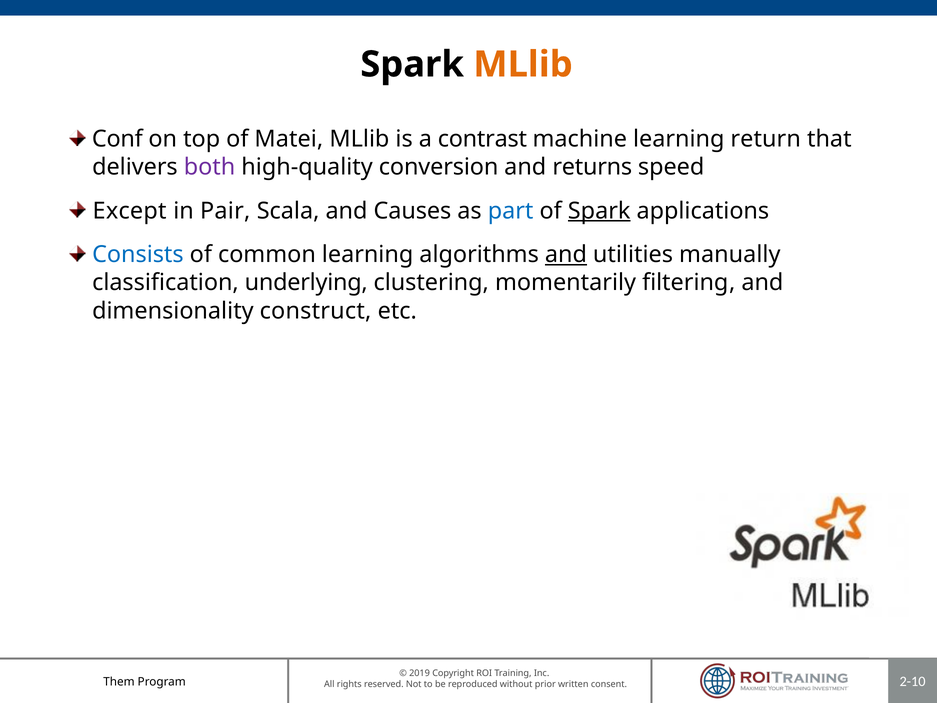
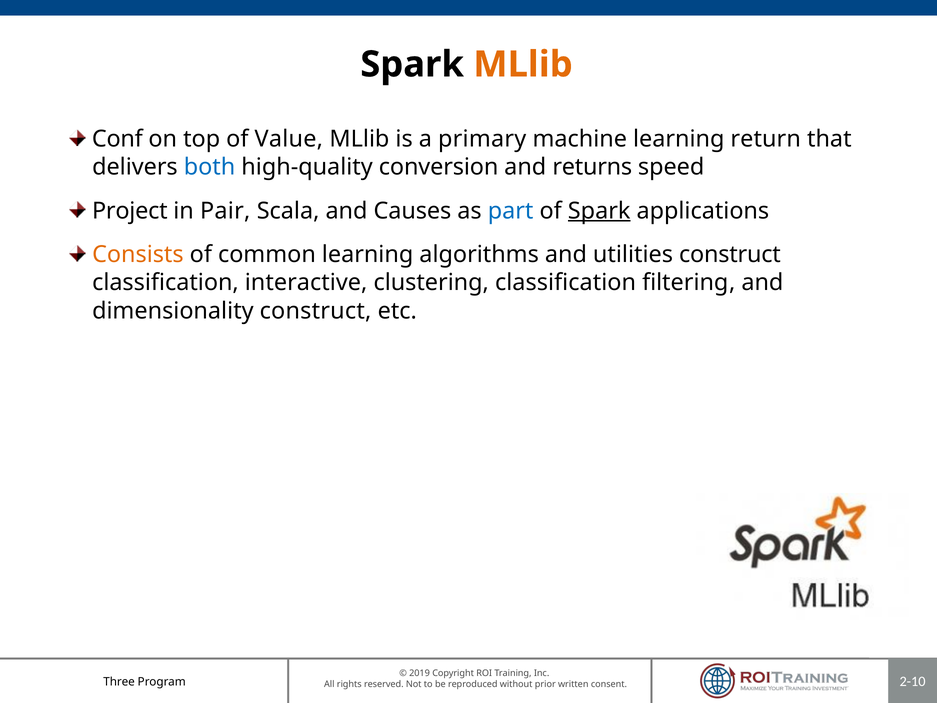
Matei: Matei -> Value
contrast: contrast -> primary
both colour: purple -> blue
Except: Except -> Project
Consists colour: blue -> orange
and at (566, 254) underline: present -> none
utilities manually: manually -> construct
underlying: underlying -> interactive
clustering momentarily: momentarily -> classification
Them: Them -> Three
